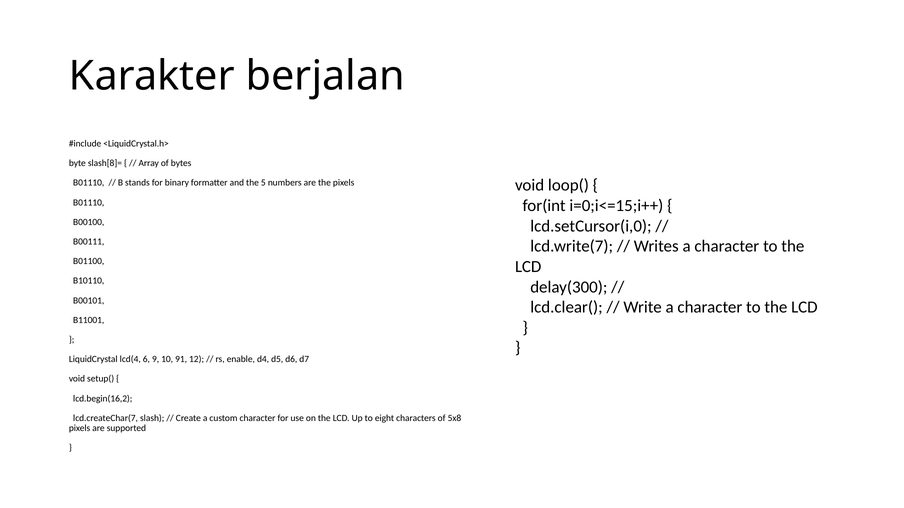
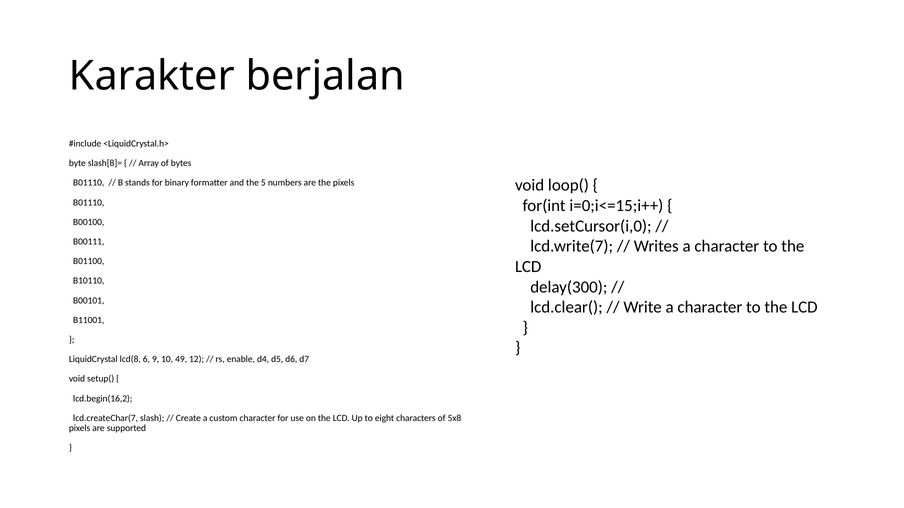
lcd(4: lcd(4 -> lcd(8
91: 91 -> 49
